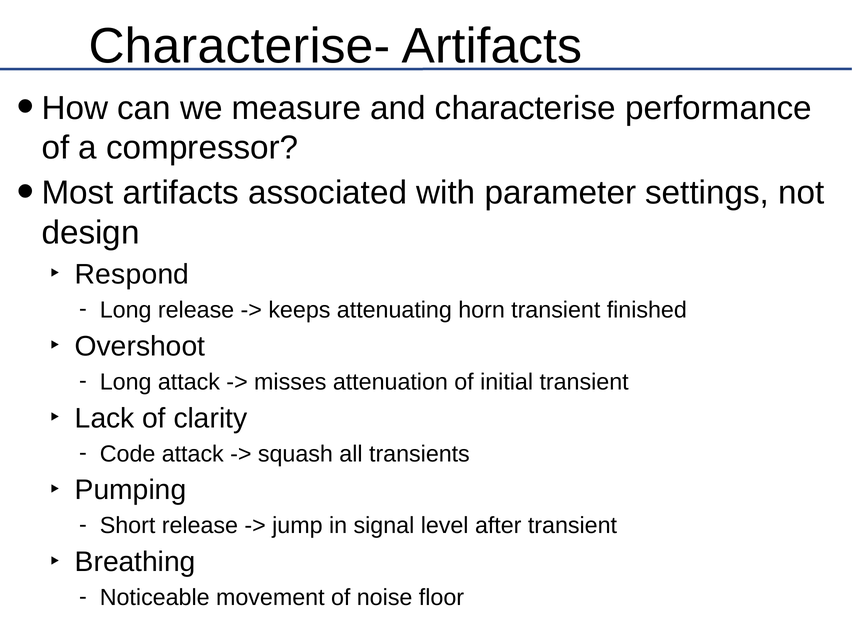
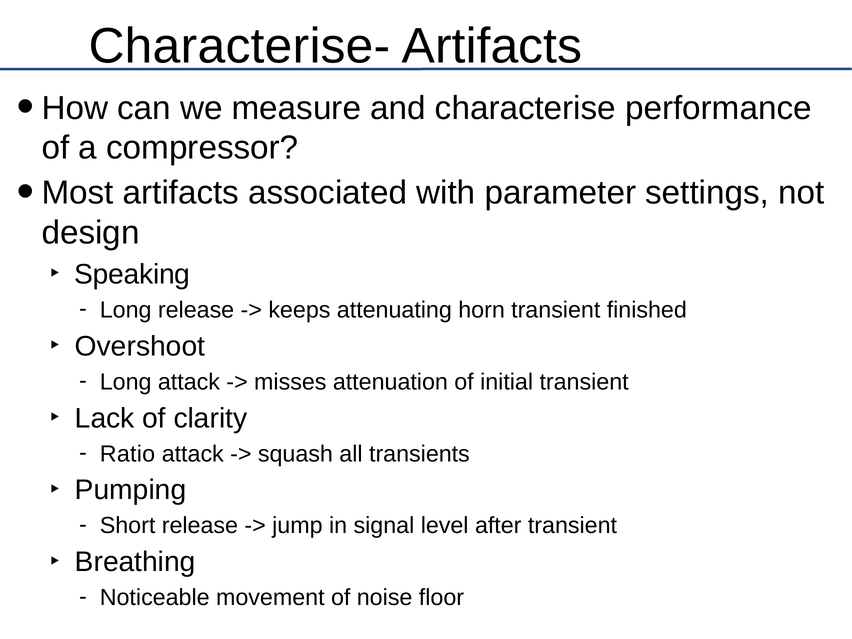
Respond: Respond -> Speaking
Code: Code -> Ratio
